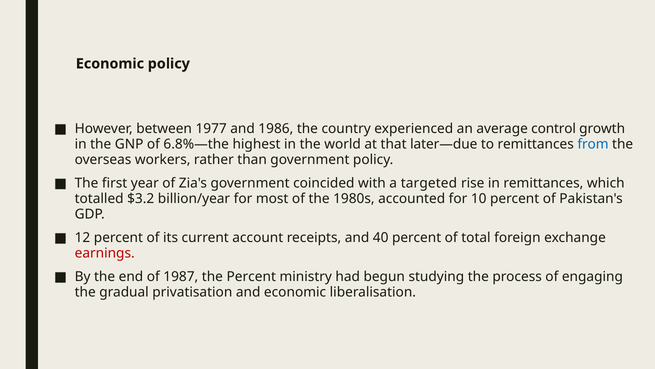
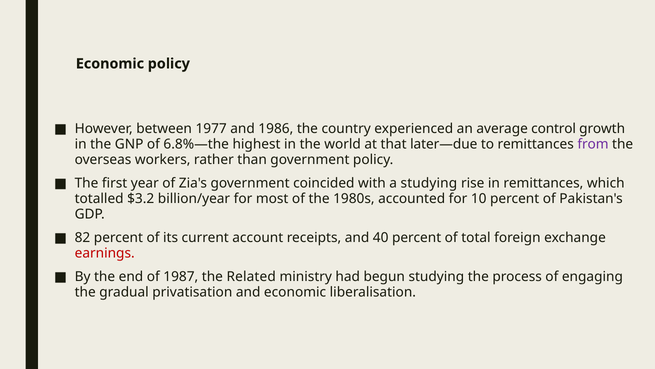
from colour: blue -> purple
a targeted: targeted -> studying
12: 12 -> 82
the Percent: Percent -> Related
